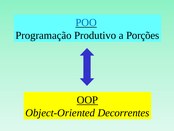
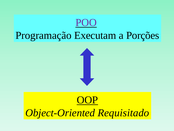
POO colour: blue -> purple
Produtivo: Produtivo -> Executam
Decorrentes: Decorrentes -> Requisitado
